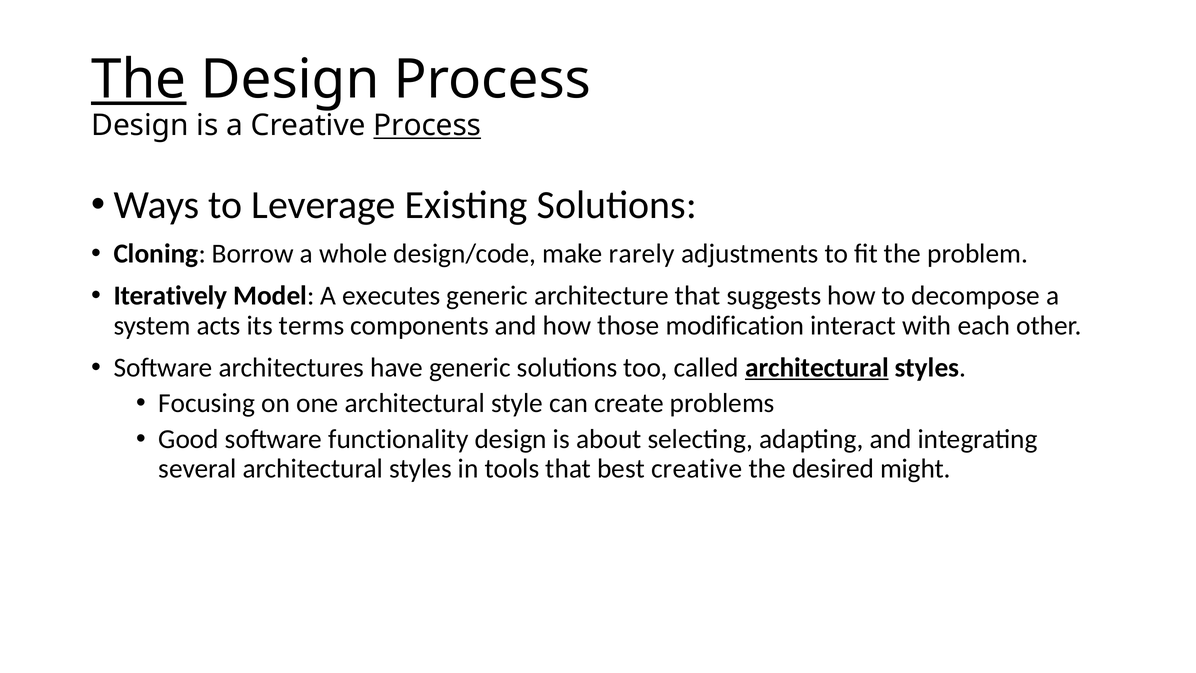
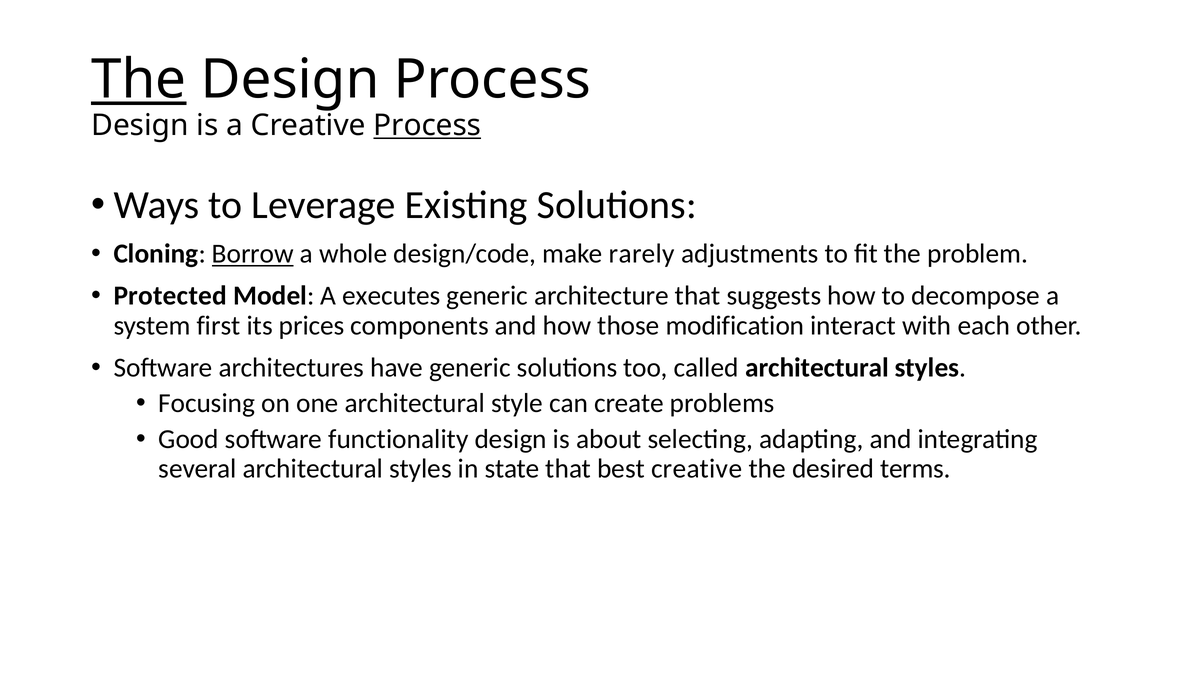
Borrow underline: none -> present
Iteratively: Iteratively -> Protected
acts: acts -> first
terms: terms -> prices
architectural at (817, 367) underline: present -> none
tools: tools -> state
might: might -> terms
